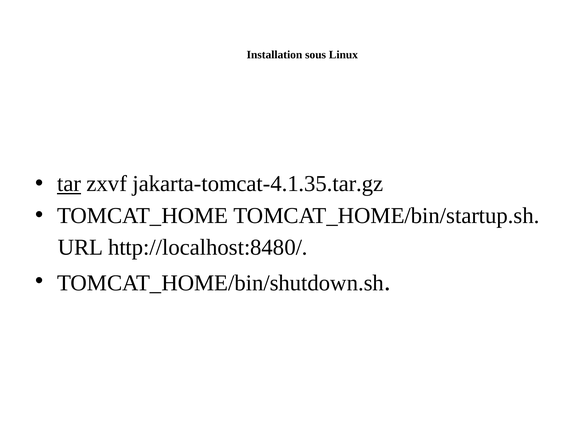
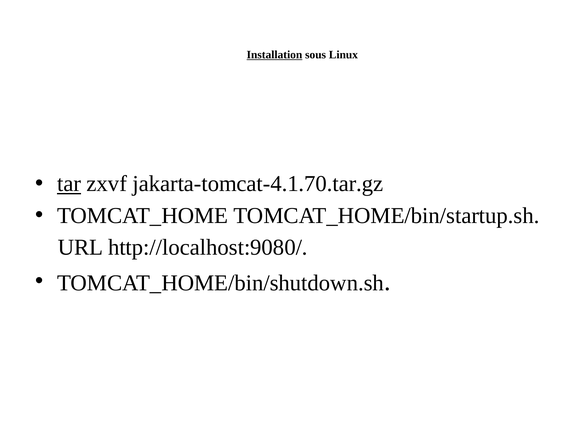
Installation underline: none -> present
jakarta-tomcat-4.1.35.tar.gz: jakarta-tomcat-4.1.35.tar.gz -> jakarta-tomcat-4.1.70.tar.gz
http://localhost:8480/: http://localhost:8480/ -> http://localhost:9080/
